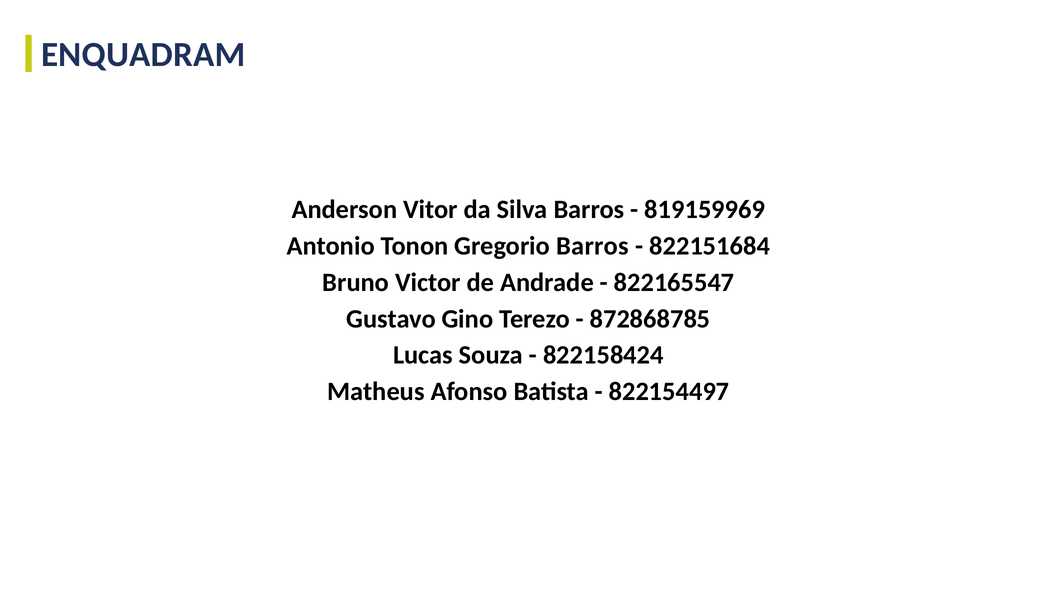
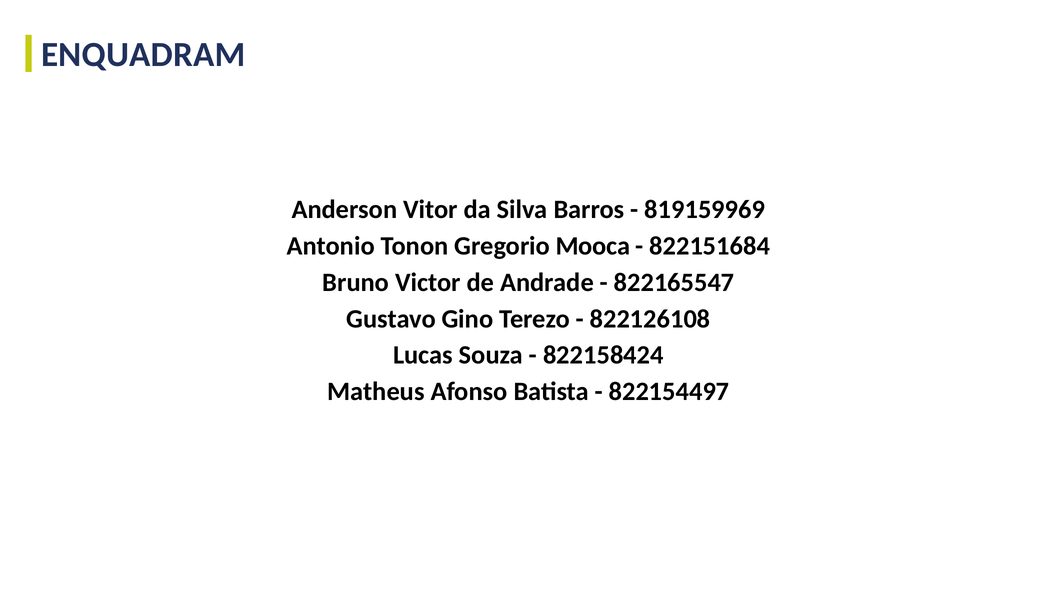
Gregorio Barros: Barros -> Mooca
872868785: 872868785 -> 822126108
